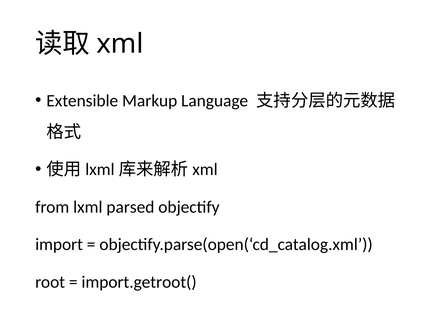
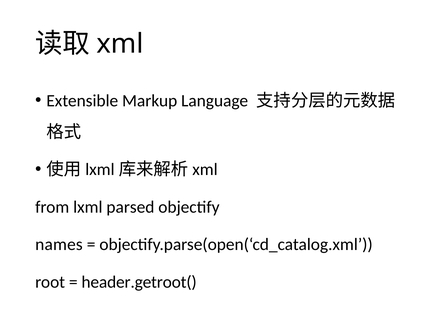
import: import -> names
import.getroot(: import.getroot( -> header.getroot(
